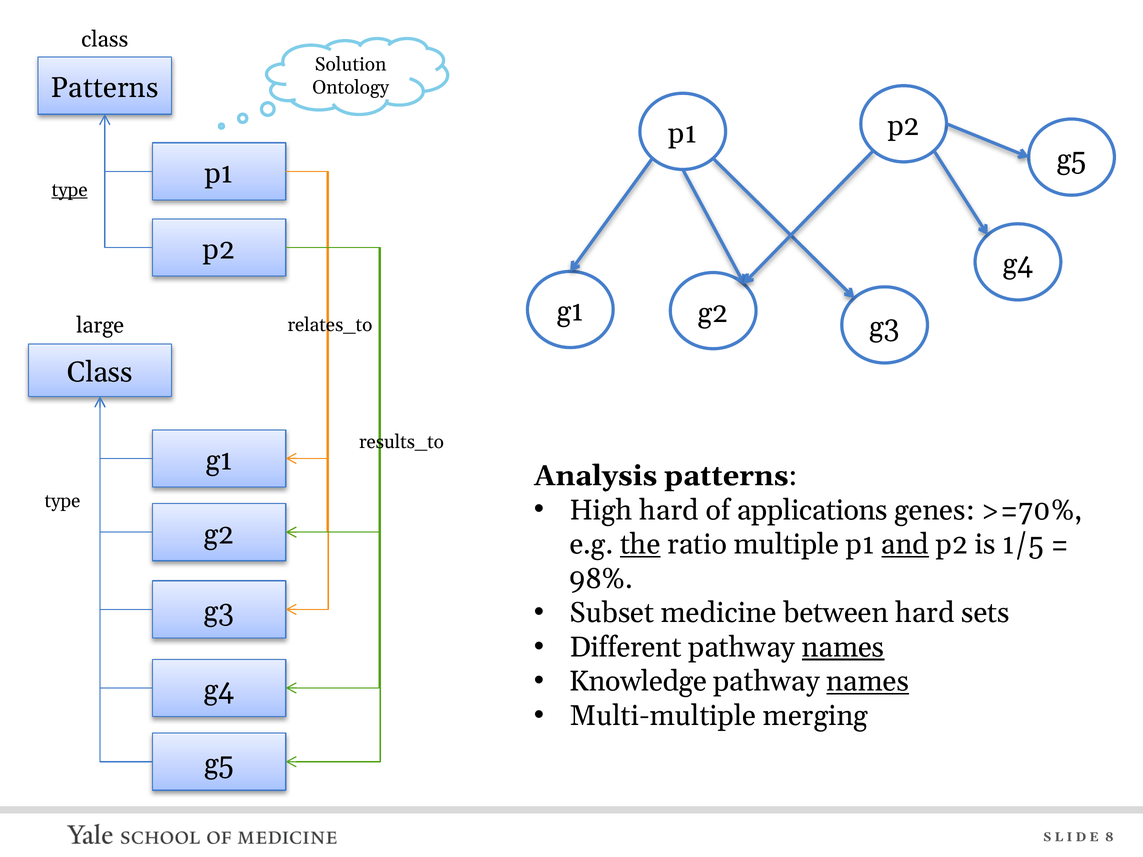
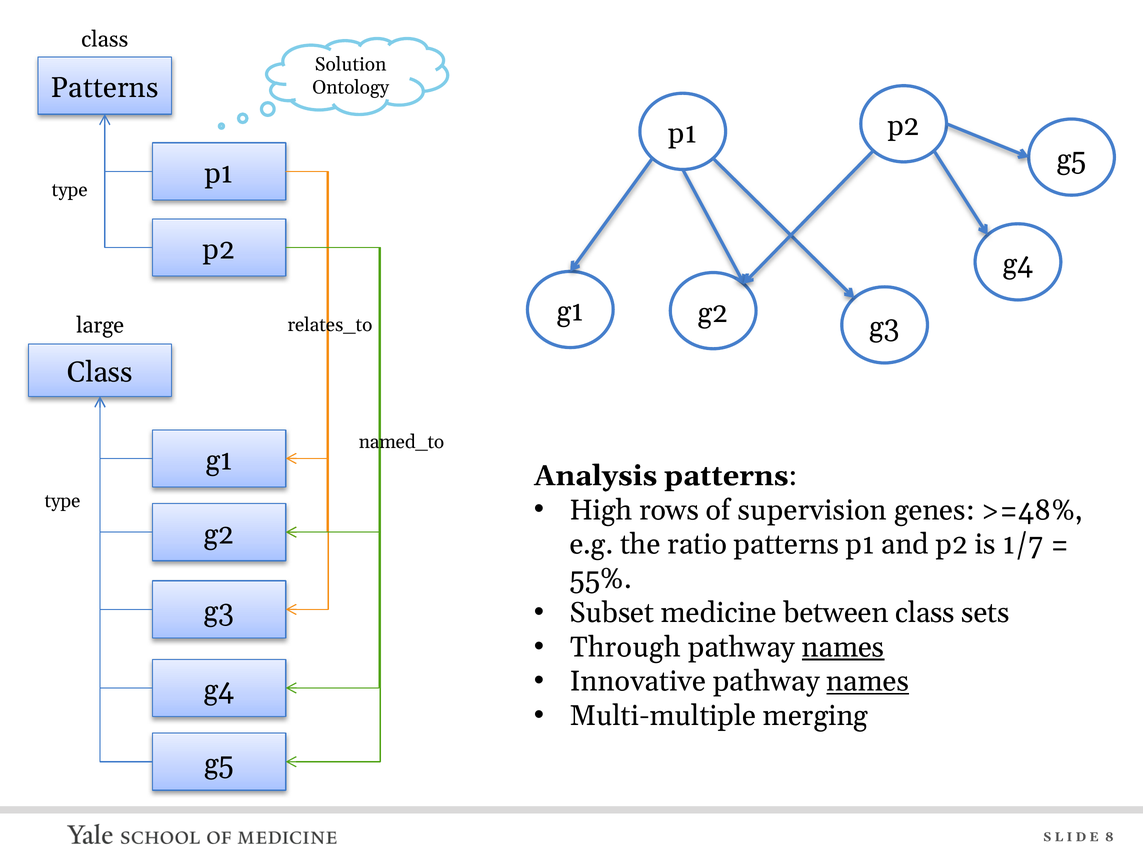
type at (70, 190) underline: present -> none
results_to: results_to -> named_to
High hard: hard -> rows
applications: applications -> supervision
>=70%: >=70% -> >=48%
the underline: present -> none
ratio multiple: multiple -> patterns
and underline: present -> none
1/5: 1/5 -> 1/7
98%: 98% -> 55%
between hard: hard -> class
Different: Different -> Through
Knowledge: Knowledge -> Innovative
